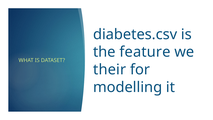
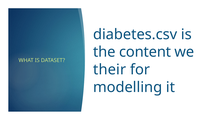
feature: feature -> content
